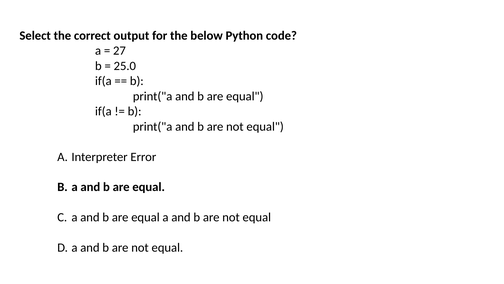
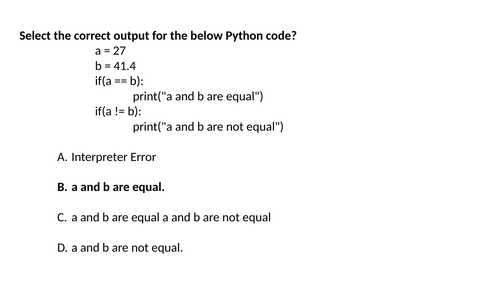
25.0: 25.0 -> 41.4
